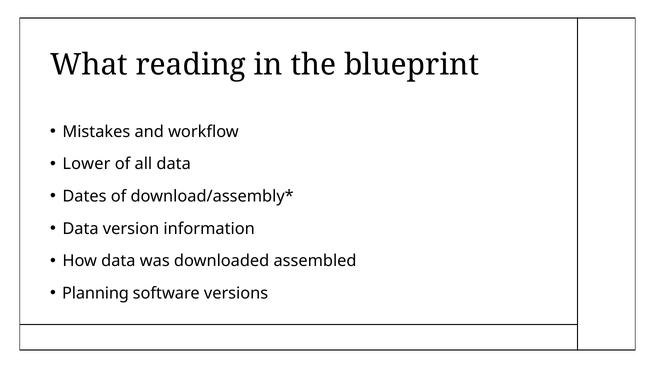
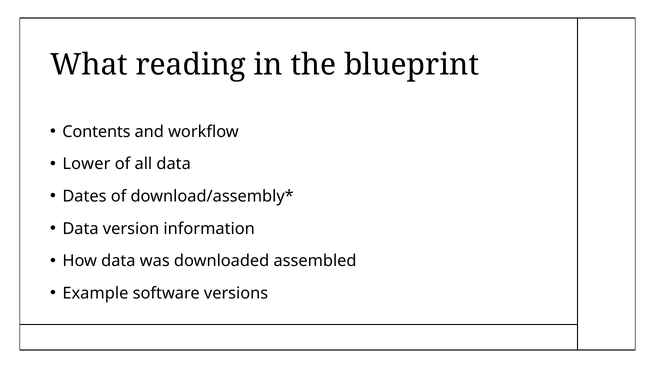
Mistakes: Mistakes -> Contents
Planning: Planning -> Example
